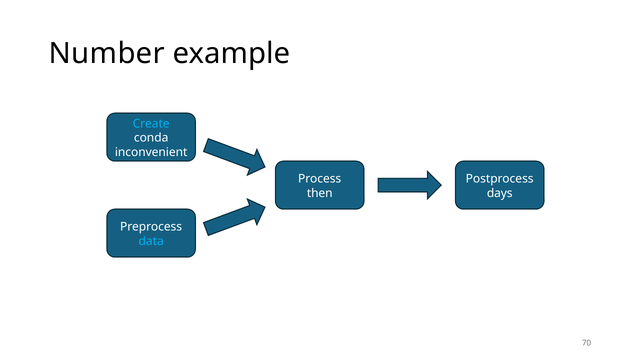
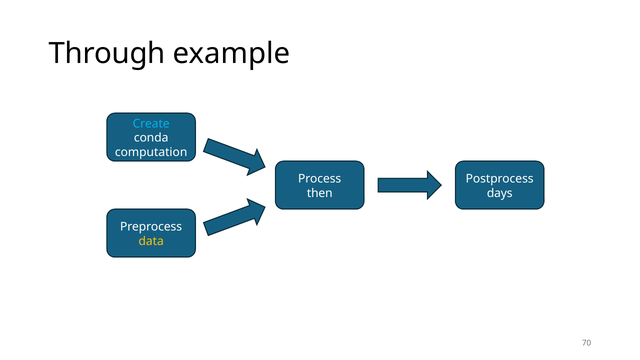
Number: Number -> Through
inconvenient: inconvenient -> computation
data colour: light blue -> yellow
